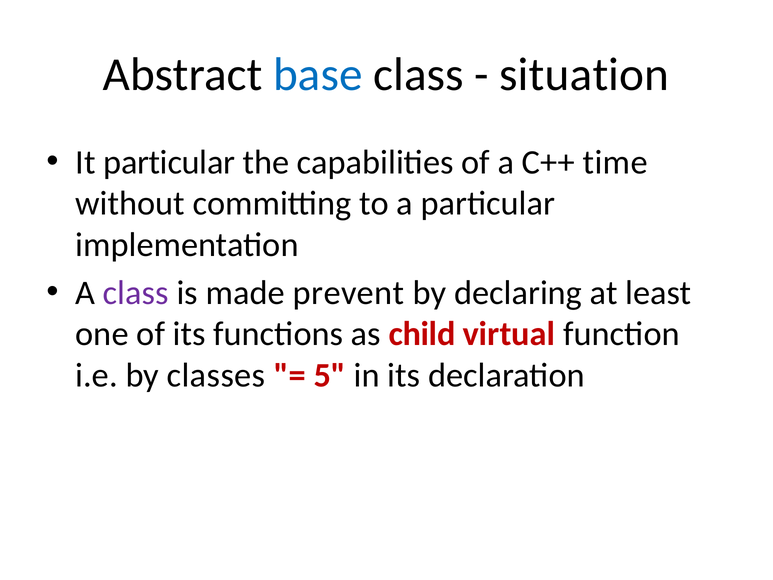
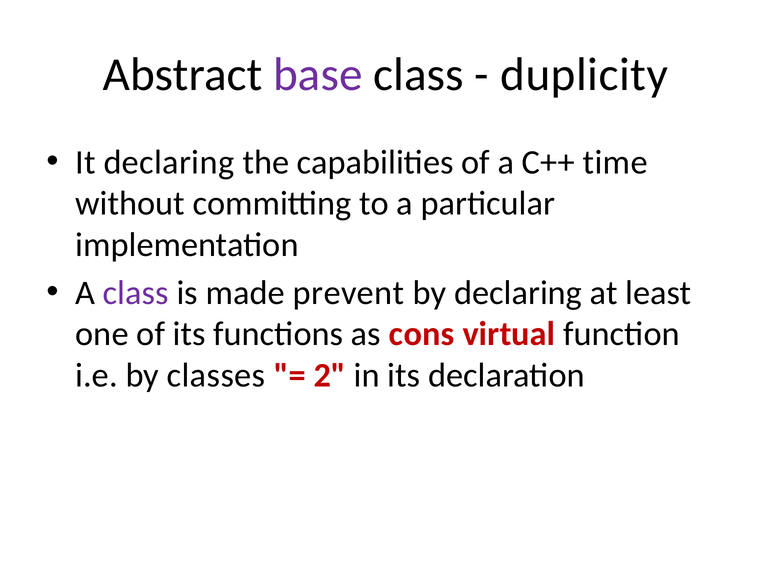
base colour: blue -> purple
situation: situation -> duplicity
It particular: particular -> declaring
child: child -> cons
5: 5 -> 2
